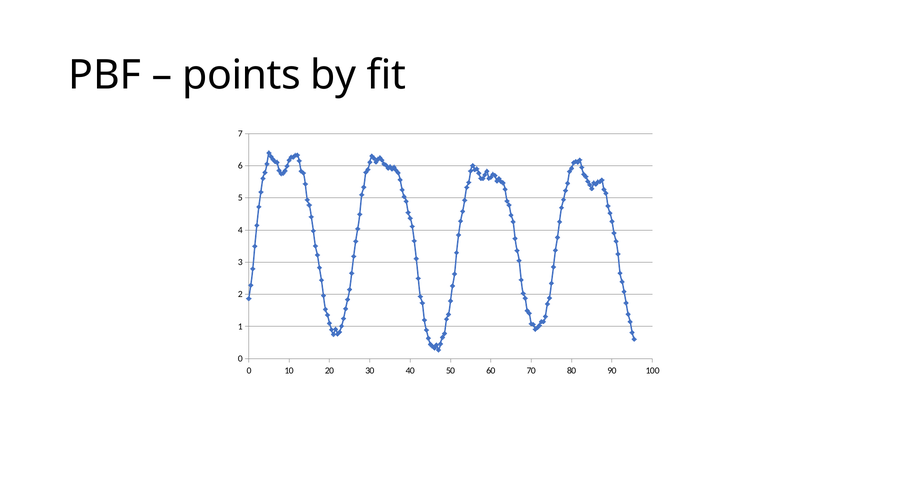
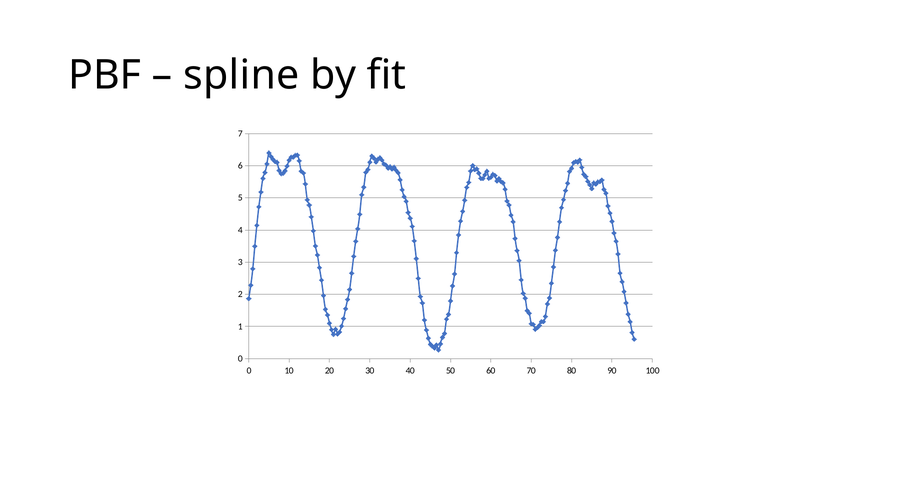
points: points -> spline
